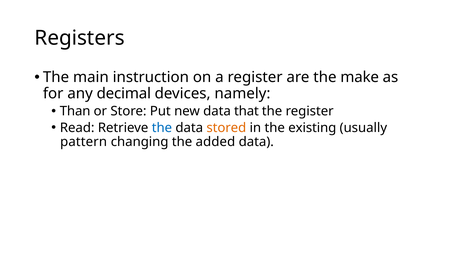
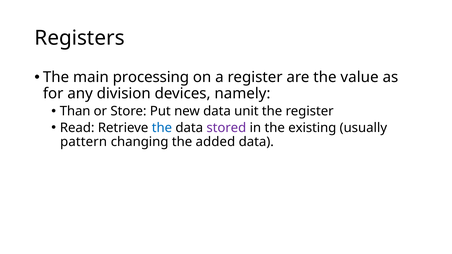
instruction: instruction -> processing
make: make -> value
decimal: decimal -> division
that: that -> unit
stored colour: orange -> purple
